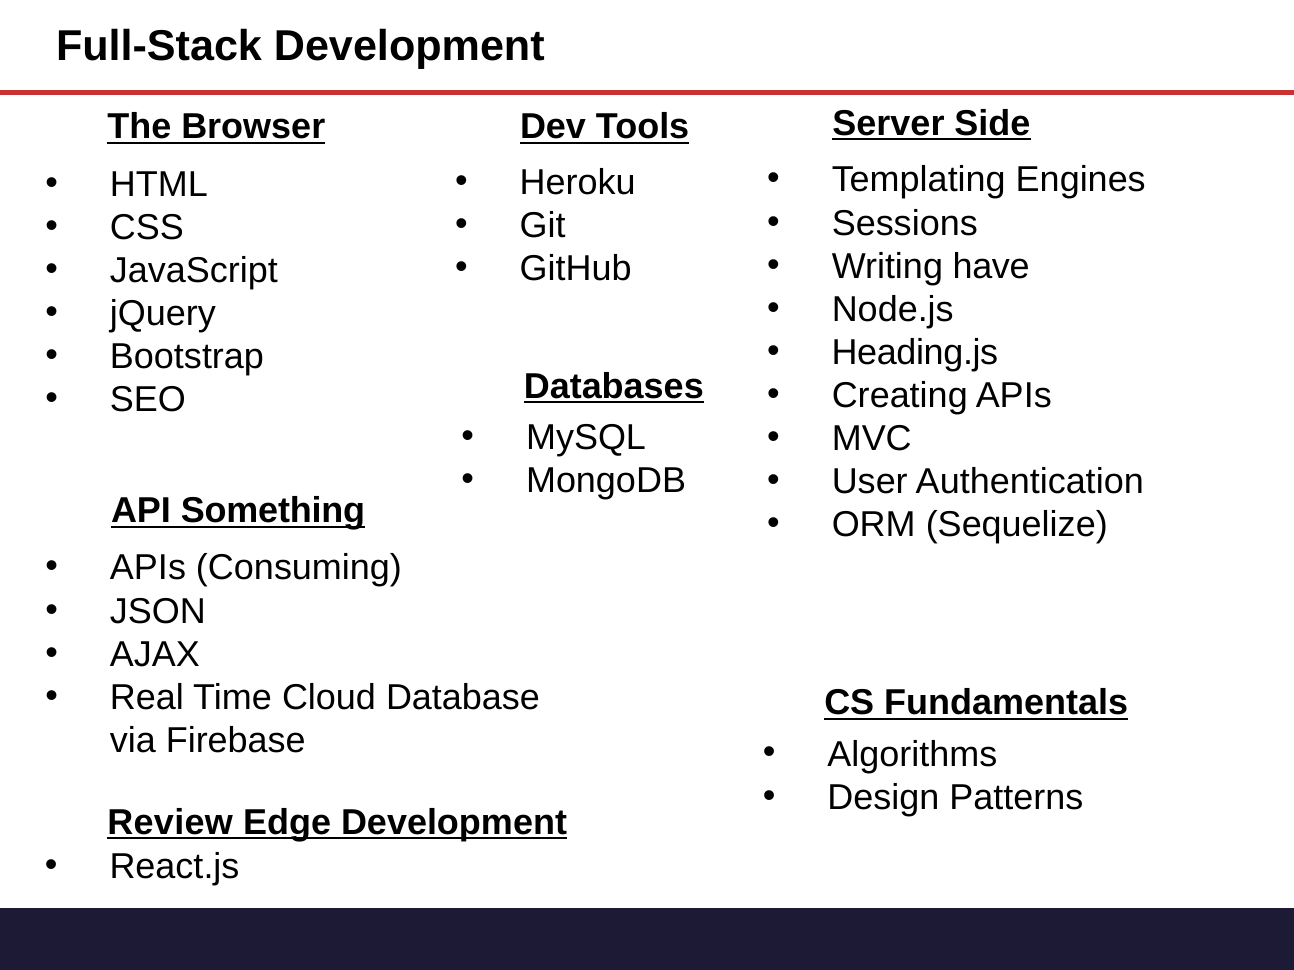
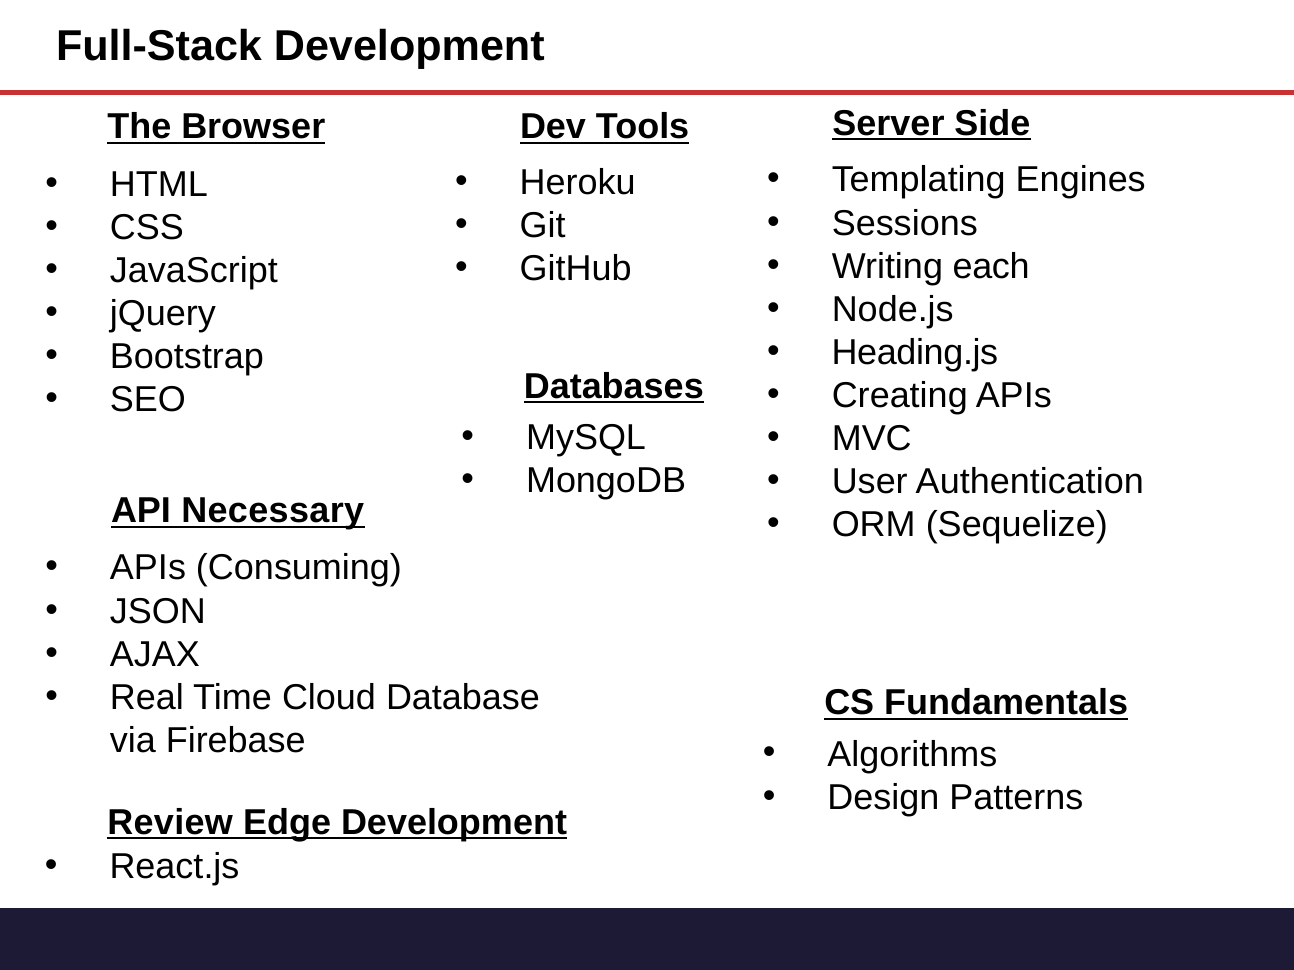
have: have -> each
Something: Something -> Necessary
